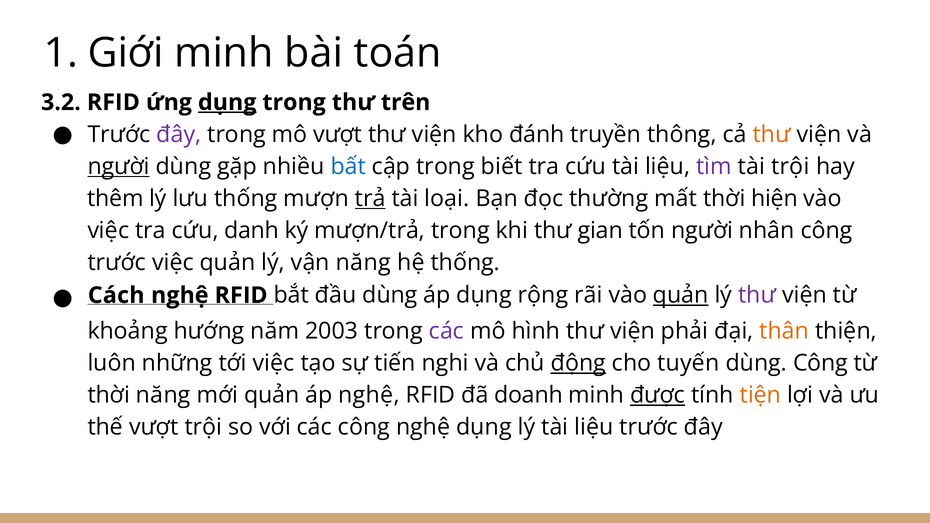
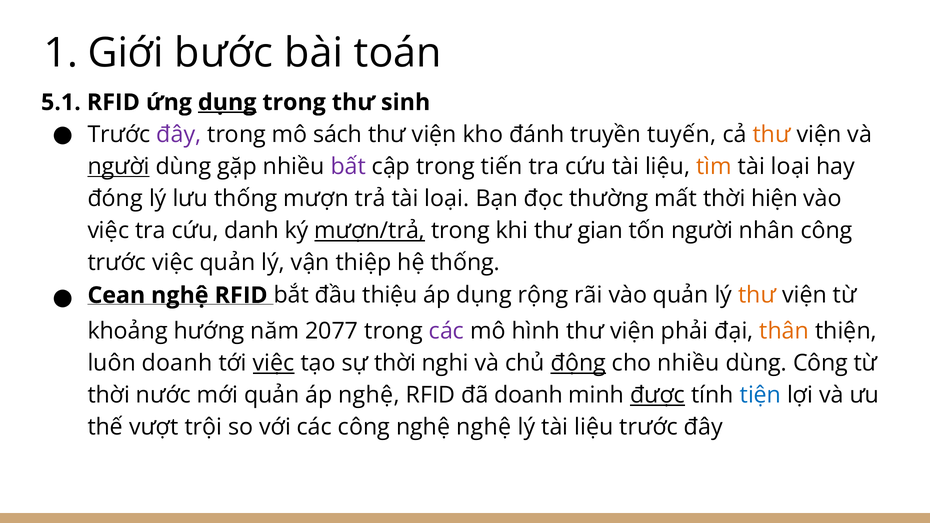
minh at (224, 53): minh -> bước
3.2: 3.2 -> 5.1
trên: trên -> sinh
mô vượt: vượt -> sách
thông: thông -> tuyến
bất colour: blue -> purple
biết: biết -> tiến
tìm colour: purple -> orange
trội at (790, 167): trội -> loại
thêm: thêm -> đóng
trả underline: present -> none
mượn/trả underline: none -> present
vận năng: năng -> thiệp
Cách: Cách -> Cean
đầu dùng: dùng -> thiệu
quản at (681, 295) underline: present -> none
thư at (757, 295) colour: purple -> orange
2003: 2003 -> 2077
luôn những: những -> doanh
việc at (274, 363) underline: none -> present
sự tiến: tiến -> thời
cho tuyến: tuyến -> nhiều
thời năng: năng -> nước
tiện colour: orange -> blue
nghệ dụng: dụng -> nghệ
